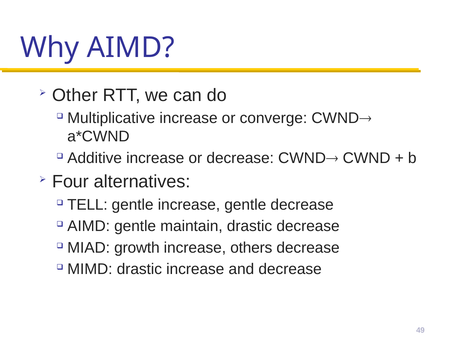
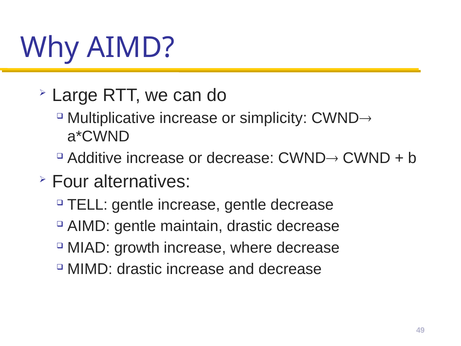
Other: Other -> Large
converge: converge -> simplicity
others: others -> where
